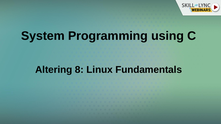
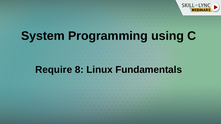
Altering: Altering -> Require
